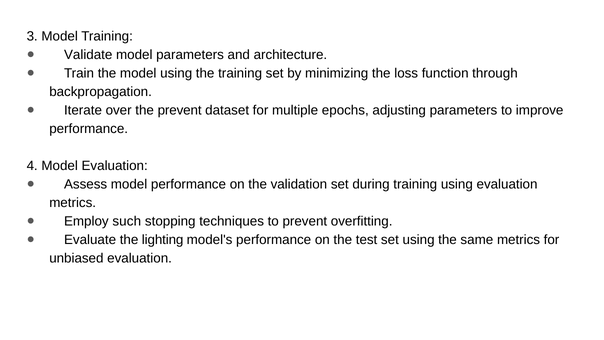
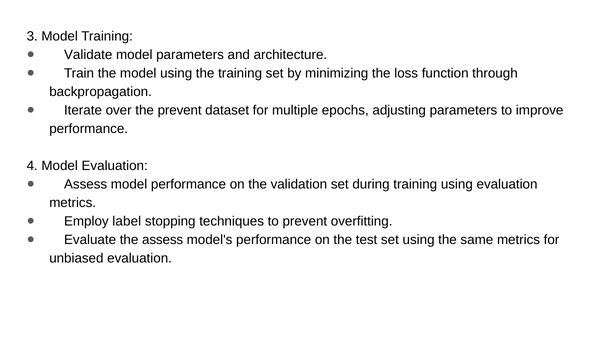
such: such -> label
the lighting: lighting -> assess
